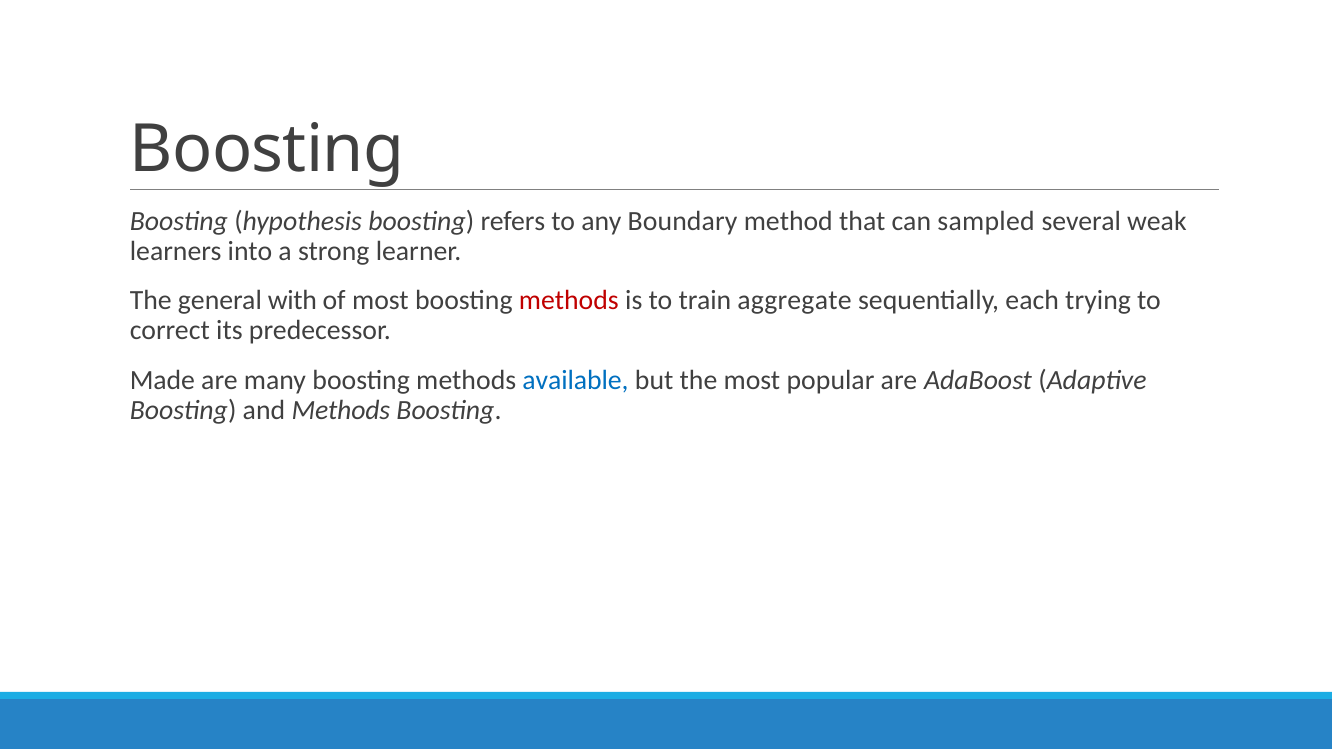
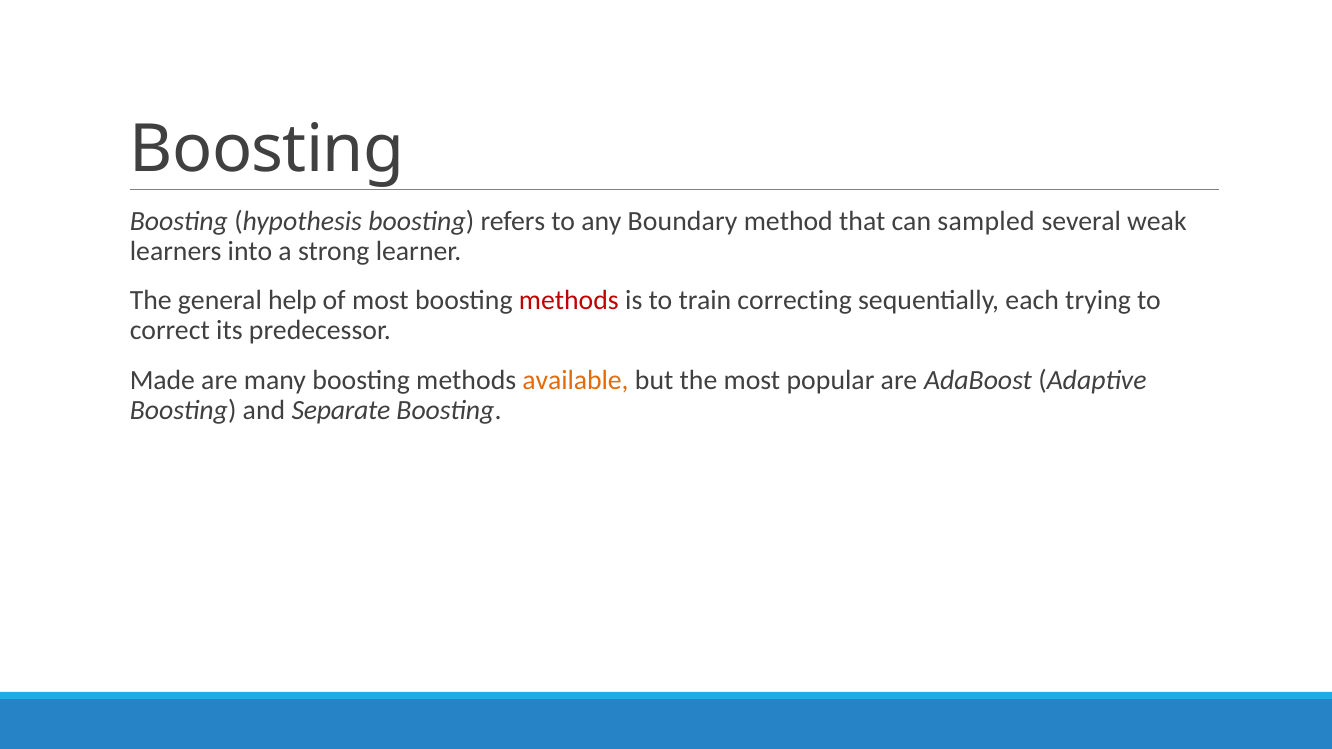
with: with -> help
aggregate: aggregate -> correcting
available colour: blue -> orange
and Methods: Methods -> Separate
